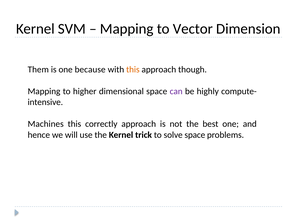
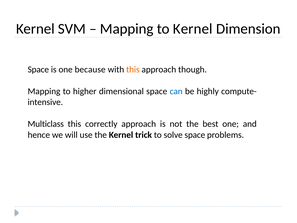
to Vector: Vector -> Kernel
Them at (38, 69): Them -> Space
can colour: purple -> blue
Machines: Machines -> Multiclass
